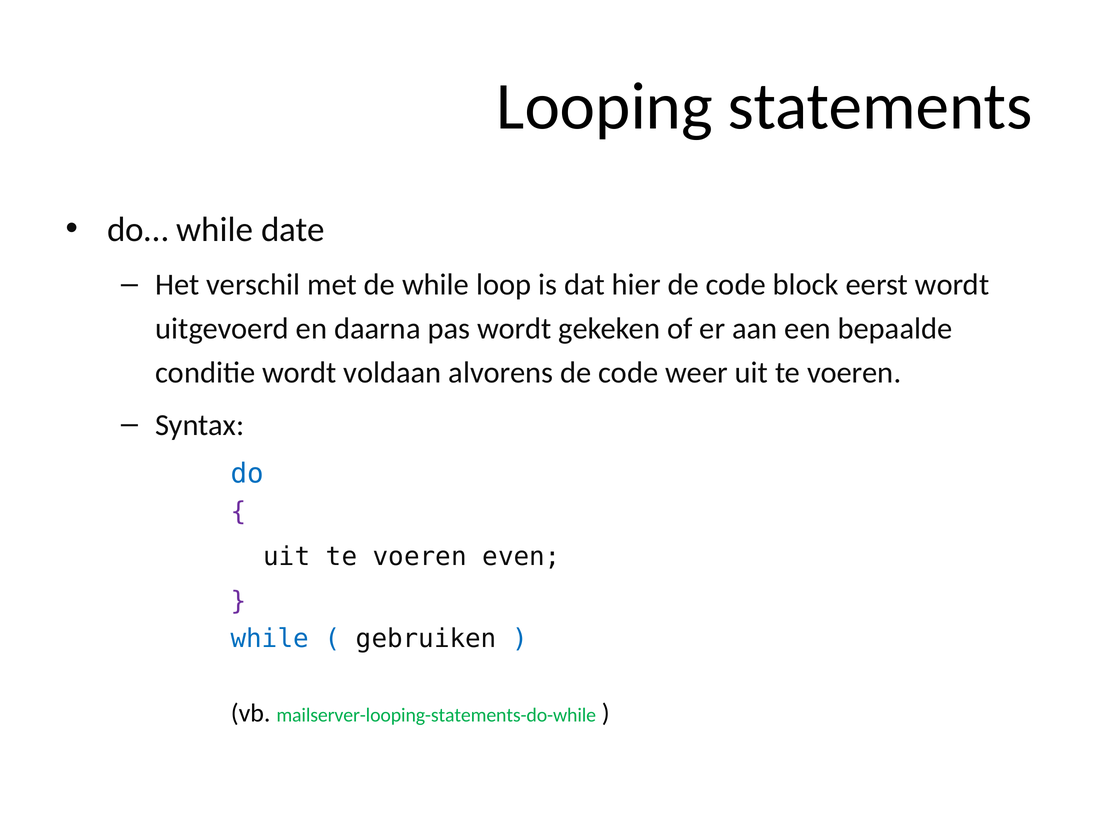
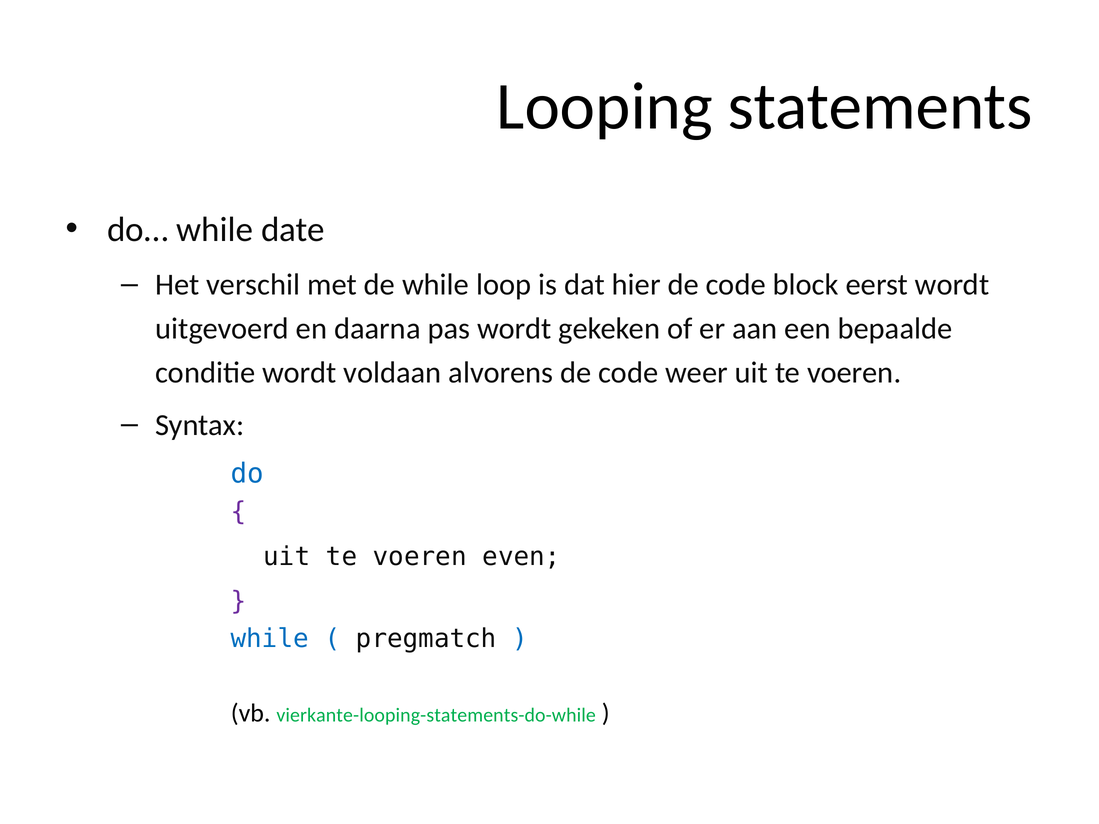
gebruiken: gebruiken -> pregmatch
mailserver-looping-statements-do-while: mailserver-looping-statements-do-while -> vierkante-looping-statements-do-while
